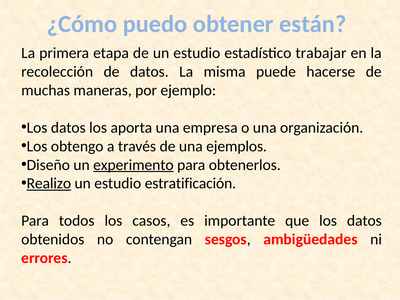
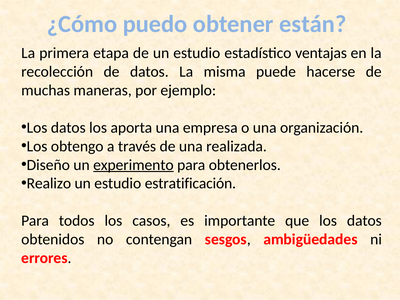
trabajar: trabajar -> ventajas
ejemplos: ejemplos -> realizada
Realizo underline: present -> none
